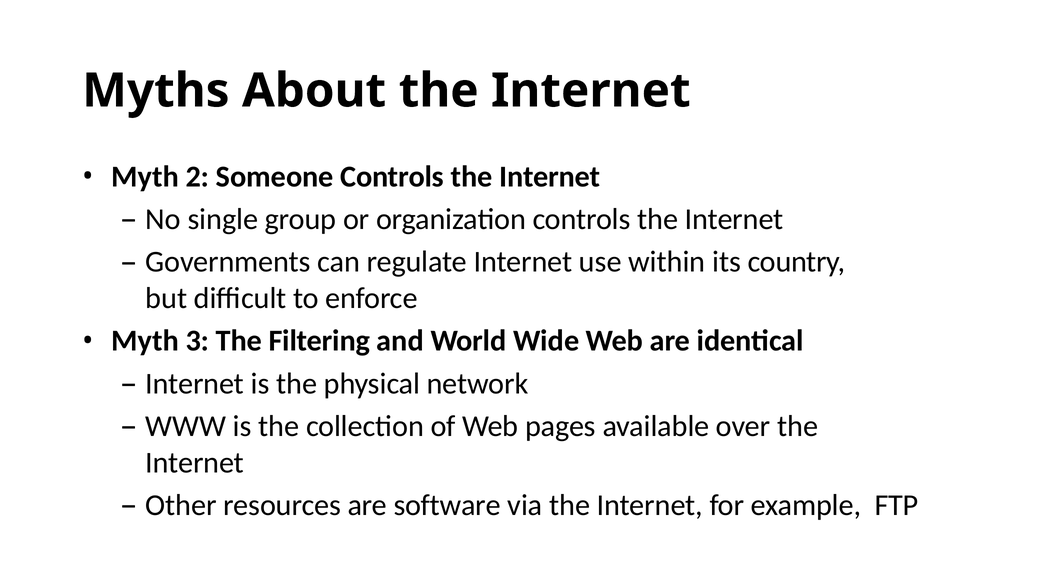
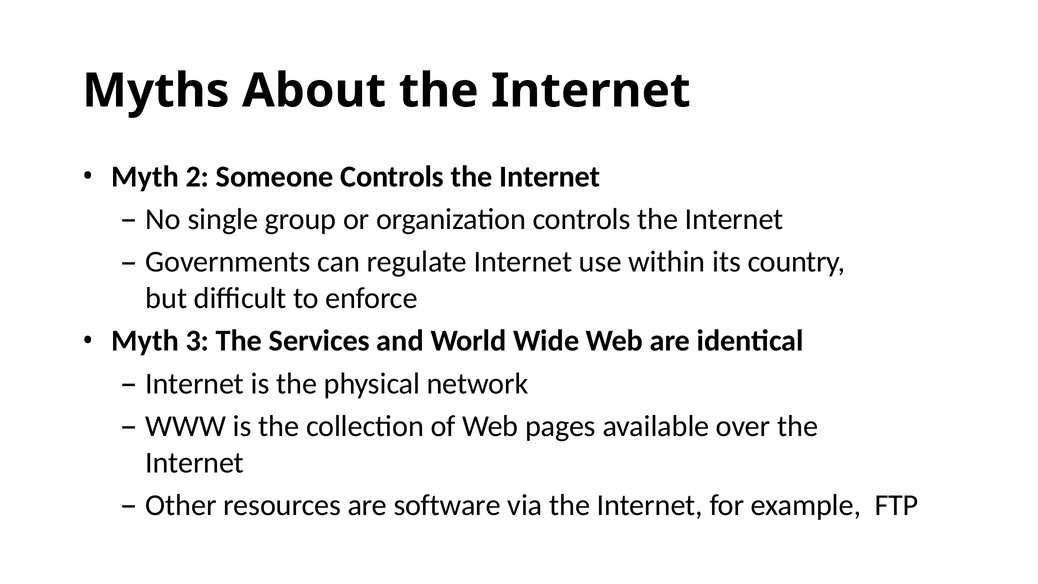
Filtering: Filtering -> Services
